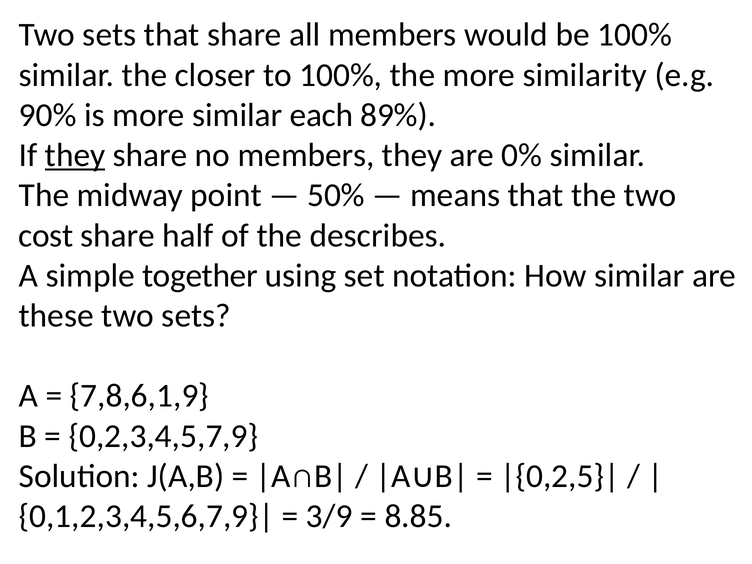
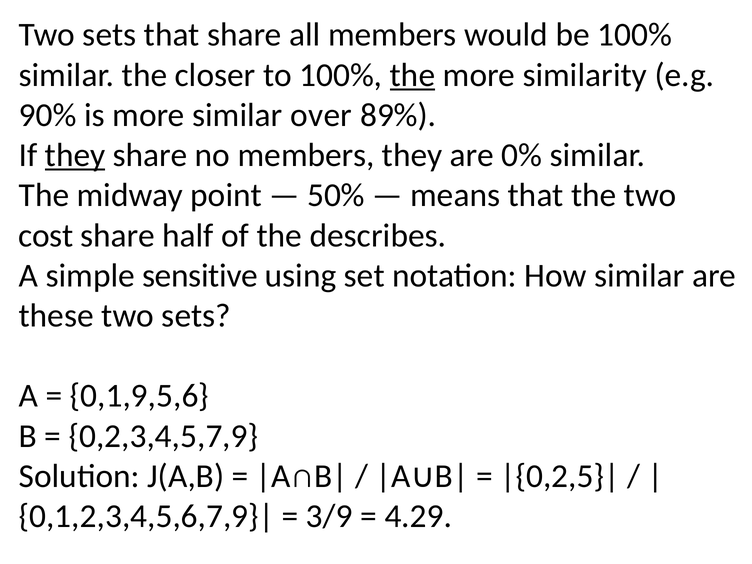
the at (412, 75) underline: none -> present
each: each -> over
together: together -> sensitive
7,8,6,1,9: 7,8,6,1,9 -> 0,1,9,5,6
8.85: 8.85 -> 4.29
